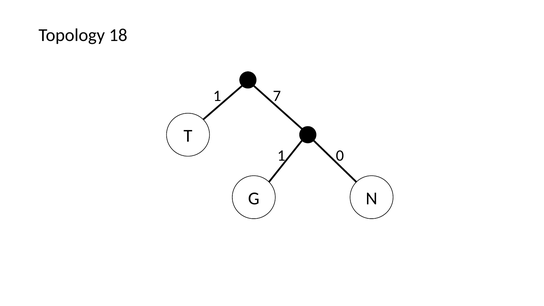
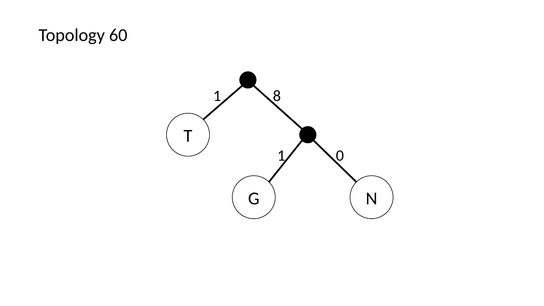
18: 18 -> 60
7: 7 -> 8
